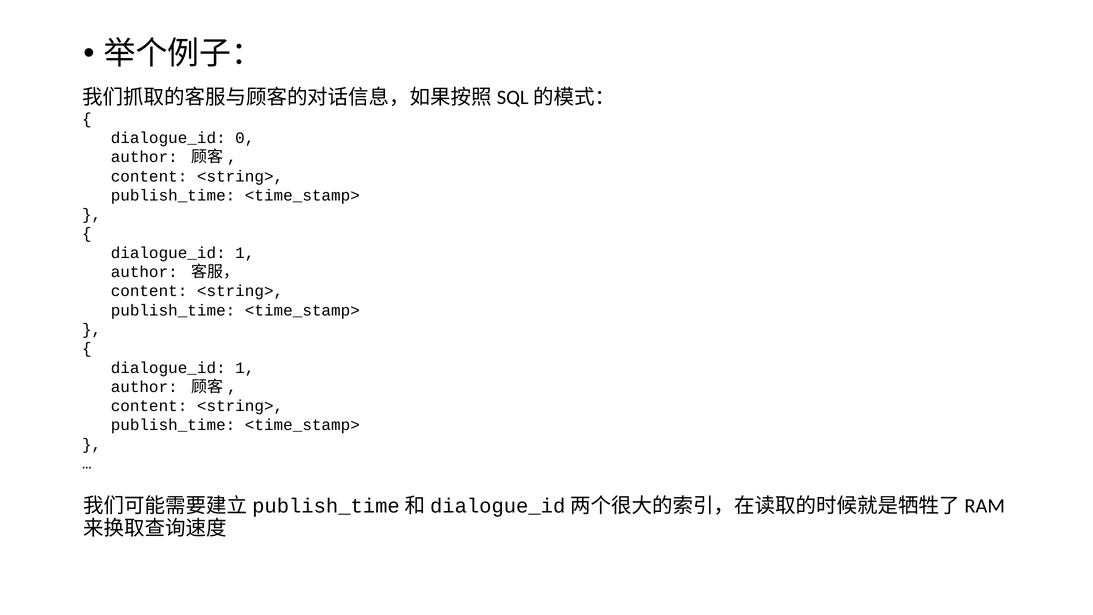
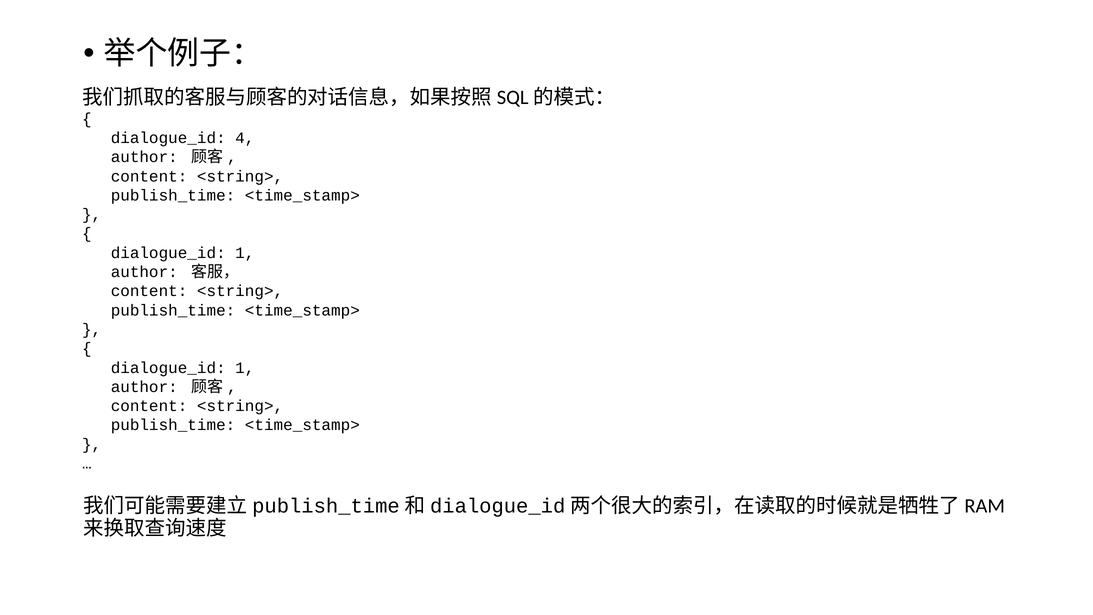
0: 0 -> 4
